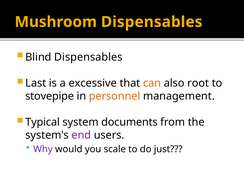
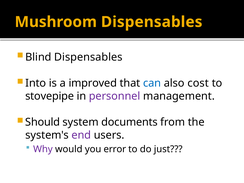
Last: Last -> Into
excessive: excessive -> improved
can colour: orange -> blue
root: root -> cost
personnel colour: orange -> purple
Typical: Typical -> Should
scale: scale -> error
